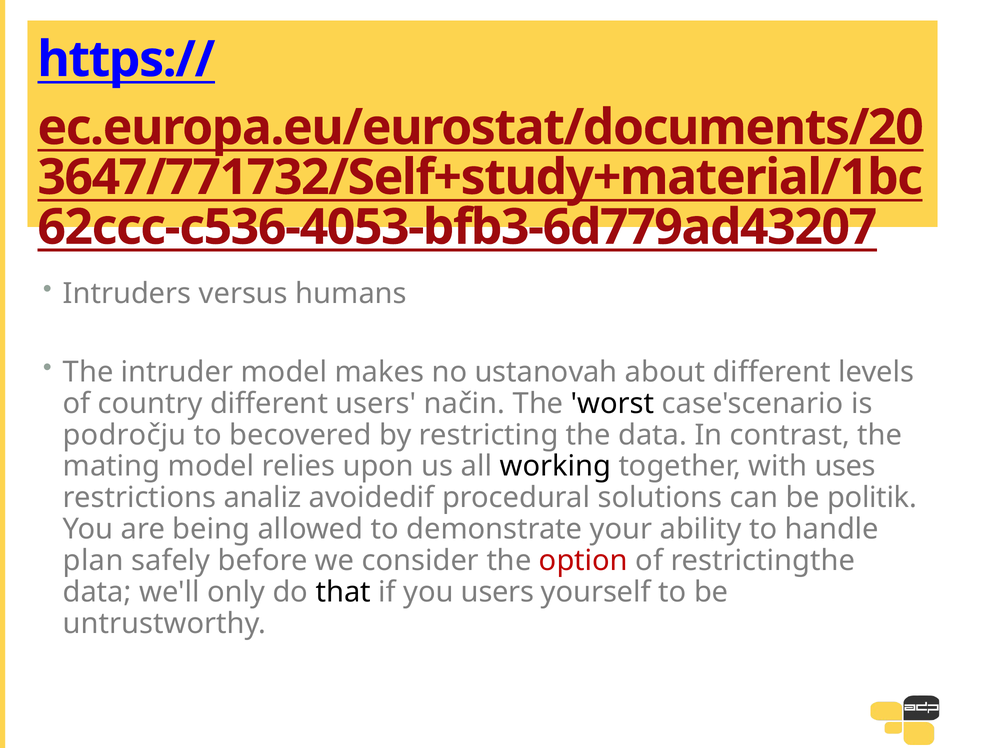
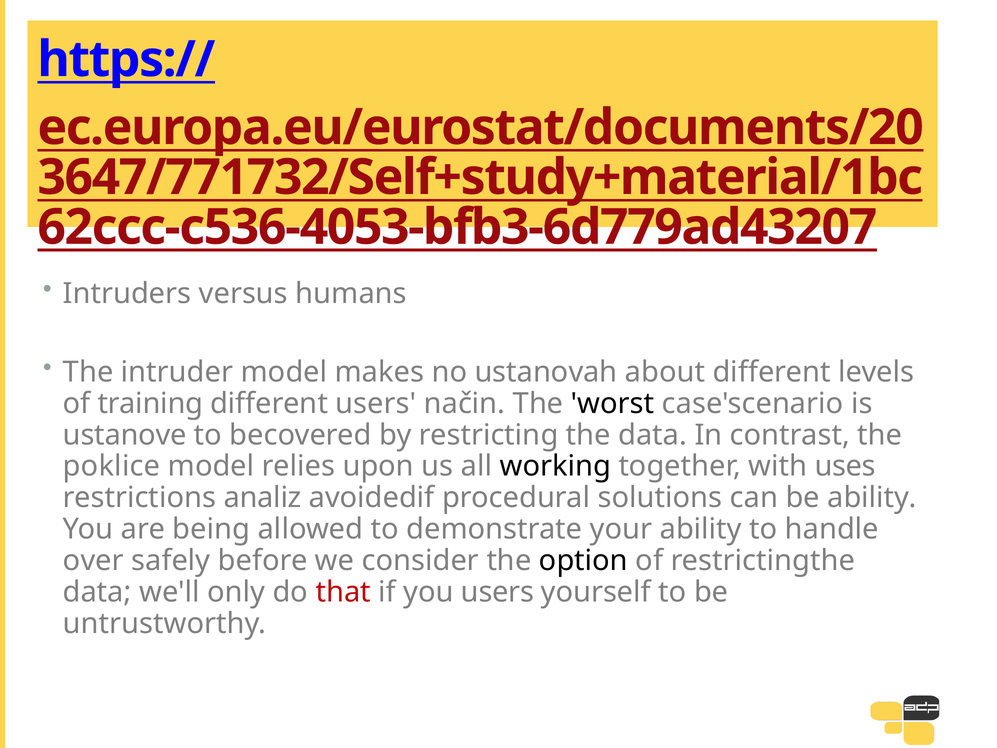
country: country -> training
področju: področju -> ustanove
mating: mating -> poklice
be politik: politik -> ability
plan: plan -> over
option colour: red -> black
that colour: black -> red
